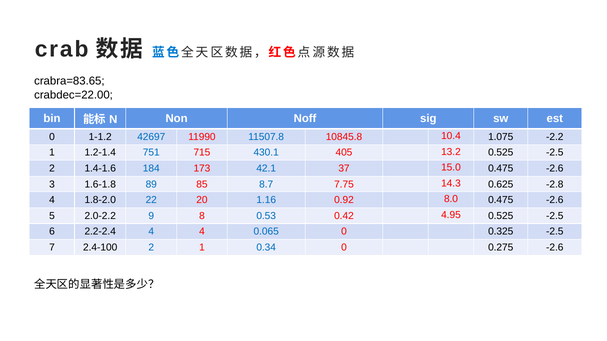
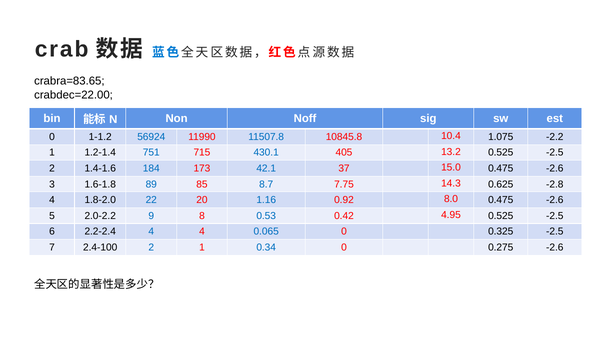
42697: 42697 -> 56924
